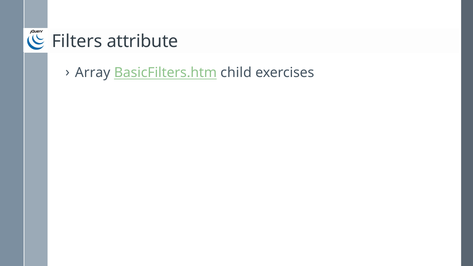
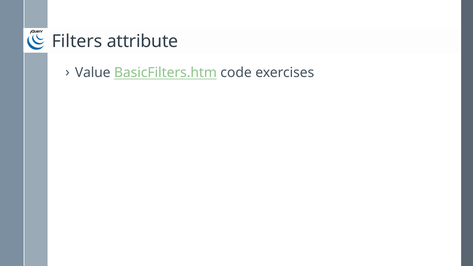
Array: Array -> Value
child: child -> code
